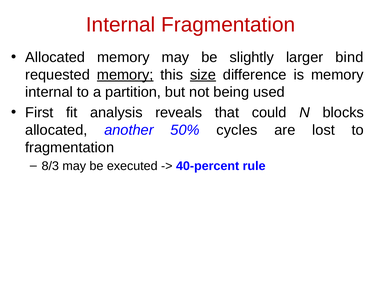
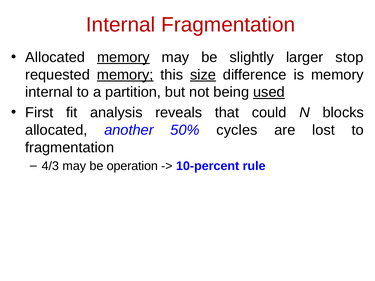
memory at (123, 57) underline: none -> present
bind: bind -> stop
used underline: none -> present
8/3: 8/3 -> 4/3
executed: executed -> operation
40-percent: 40-percent -> 10-percent
